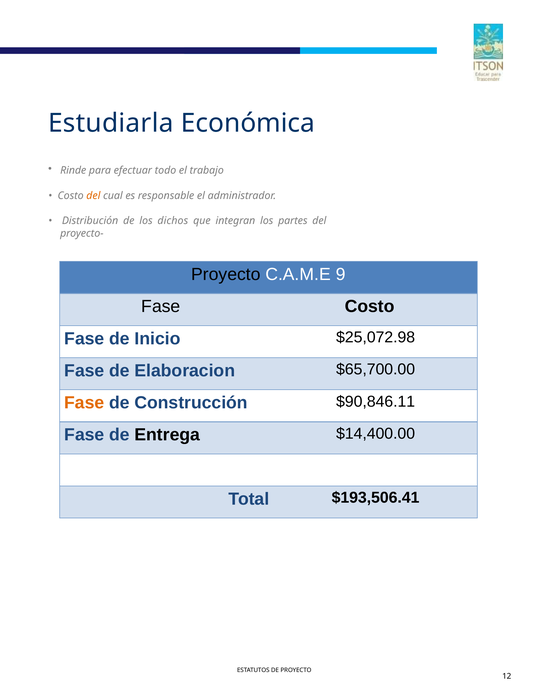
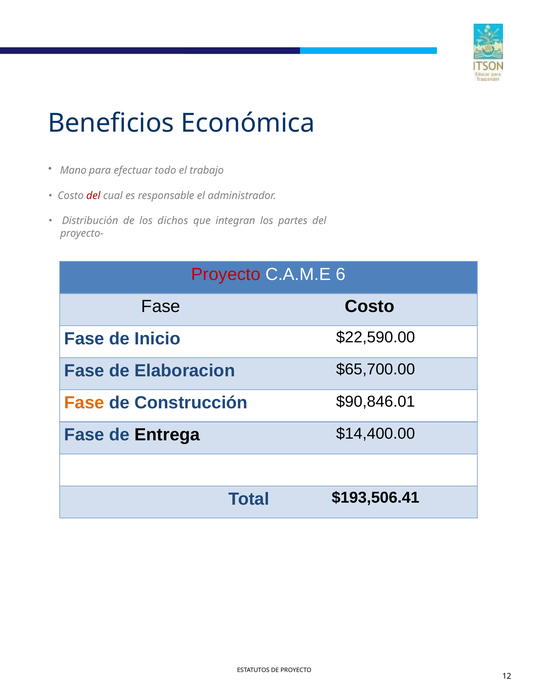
Estudiarla: Estudiarla -> Beneficios
Rinde: Rinde -> Mano
del at (93, 196) colour: orange -> red
Proyecto at (226, 275) colour: black -> red
9: 9 -> 6
$25,072.98: $25,072.98 -> $22,590.00
$90,846.11: $90,846.11 -> $90,846.01
